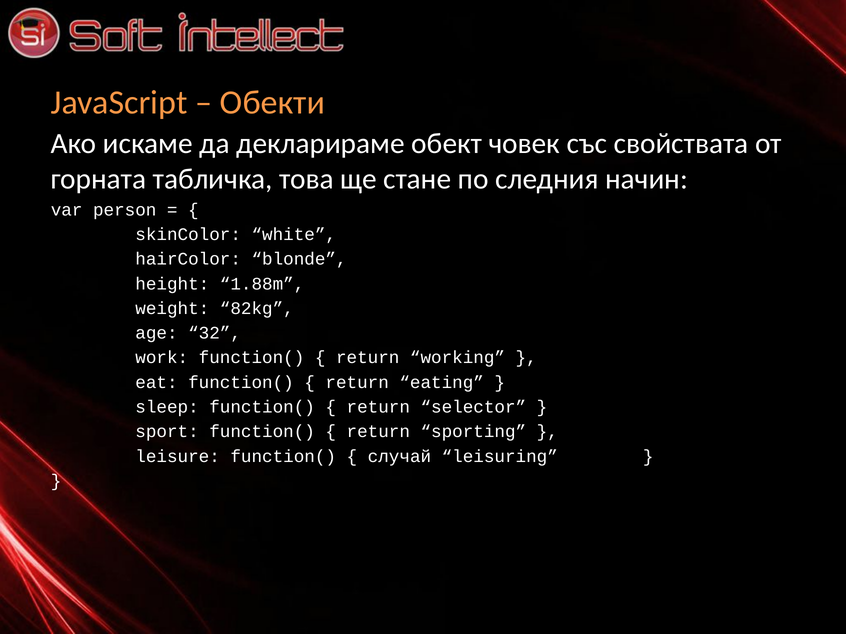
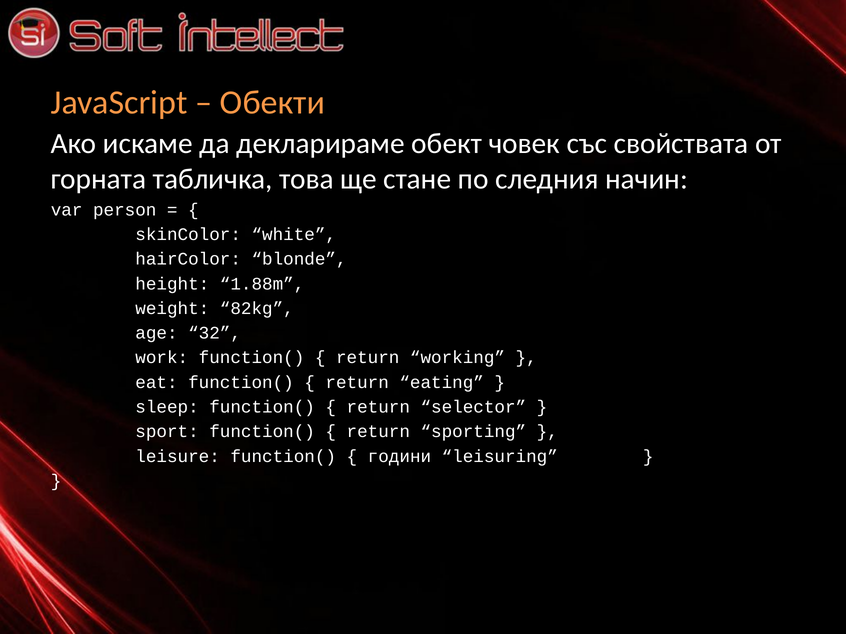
случай: случай -> години
